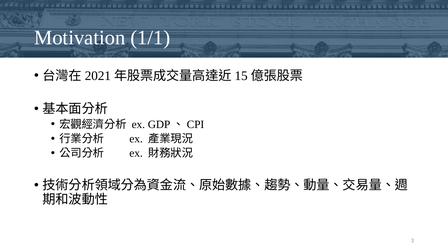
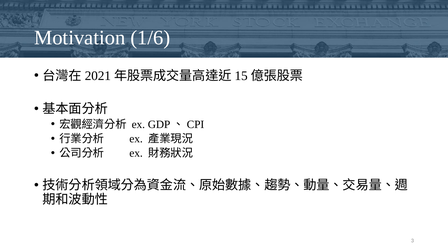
1/1: 1/1 -> 1/6
